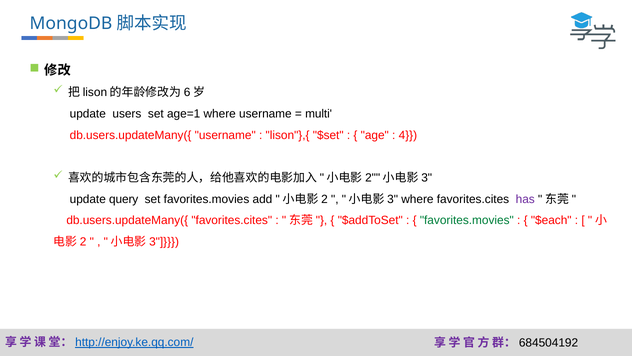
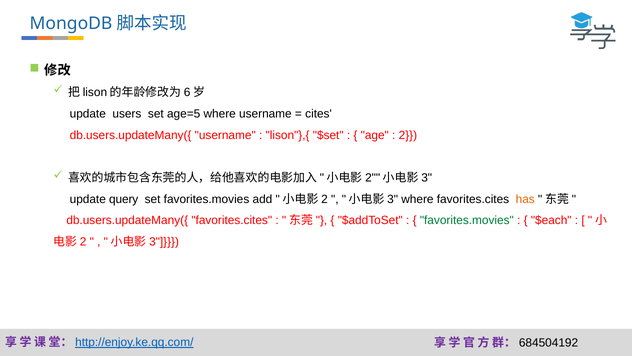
age=1: age=1 -> age=5
multi: multi -> cites
4: 4 -> 2
has colour: purple -> orange
